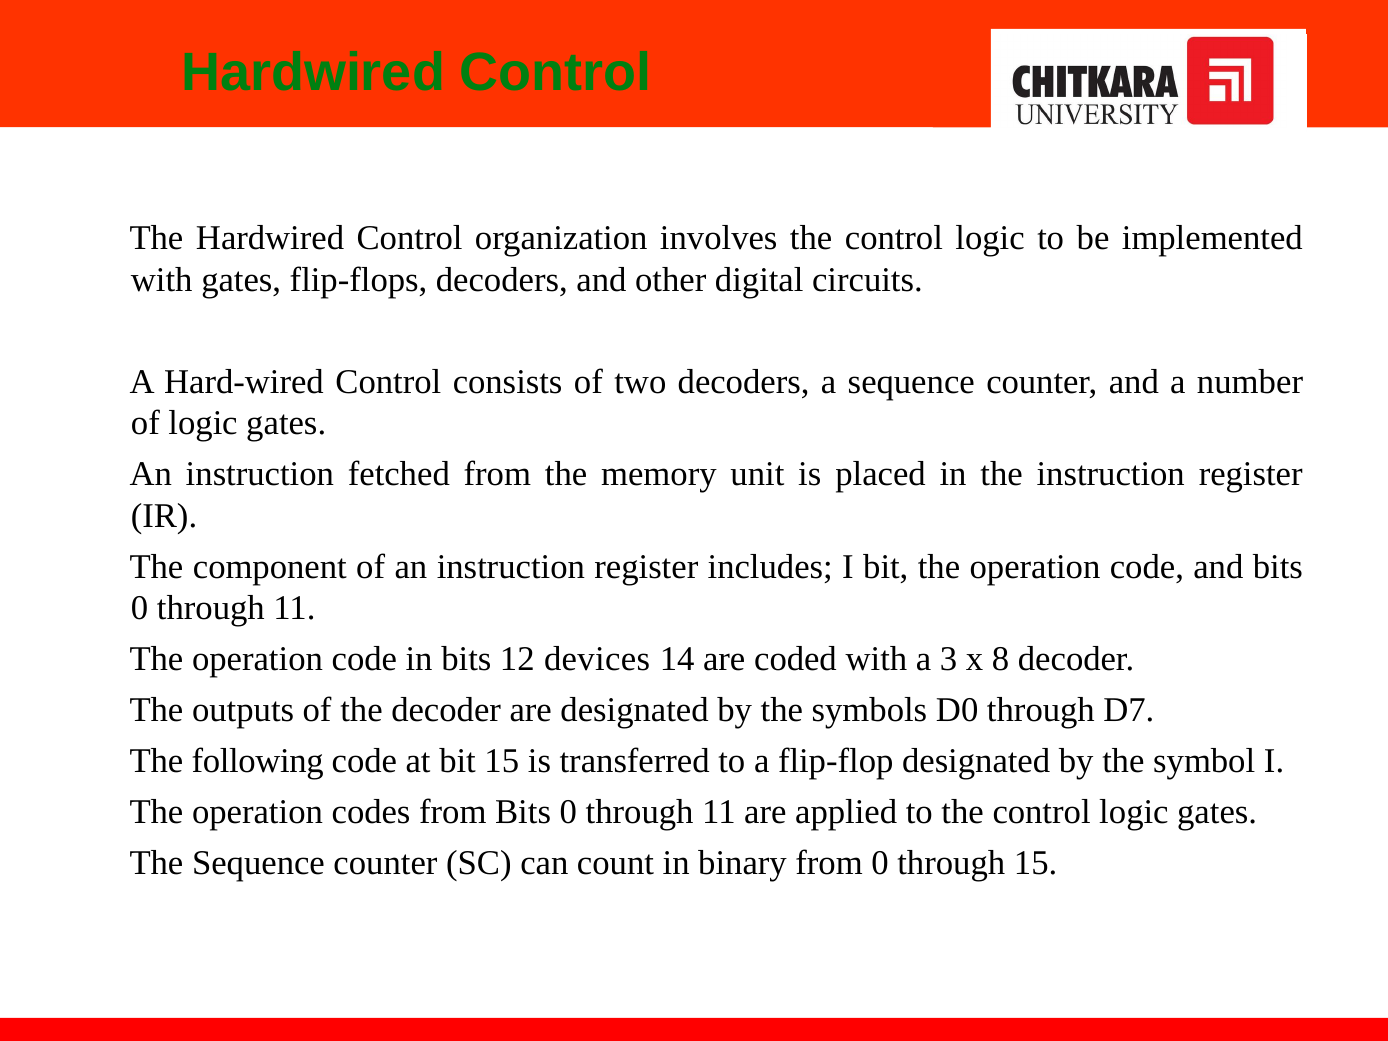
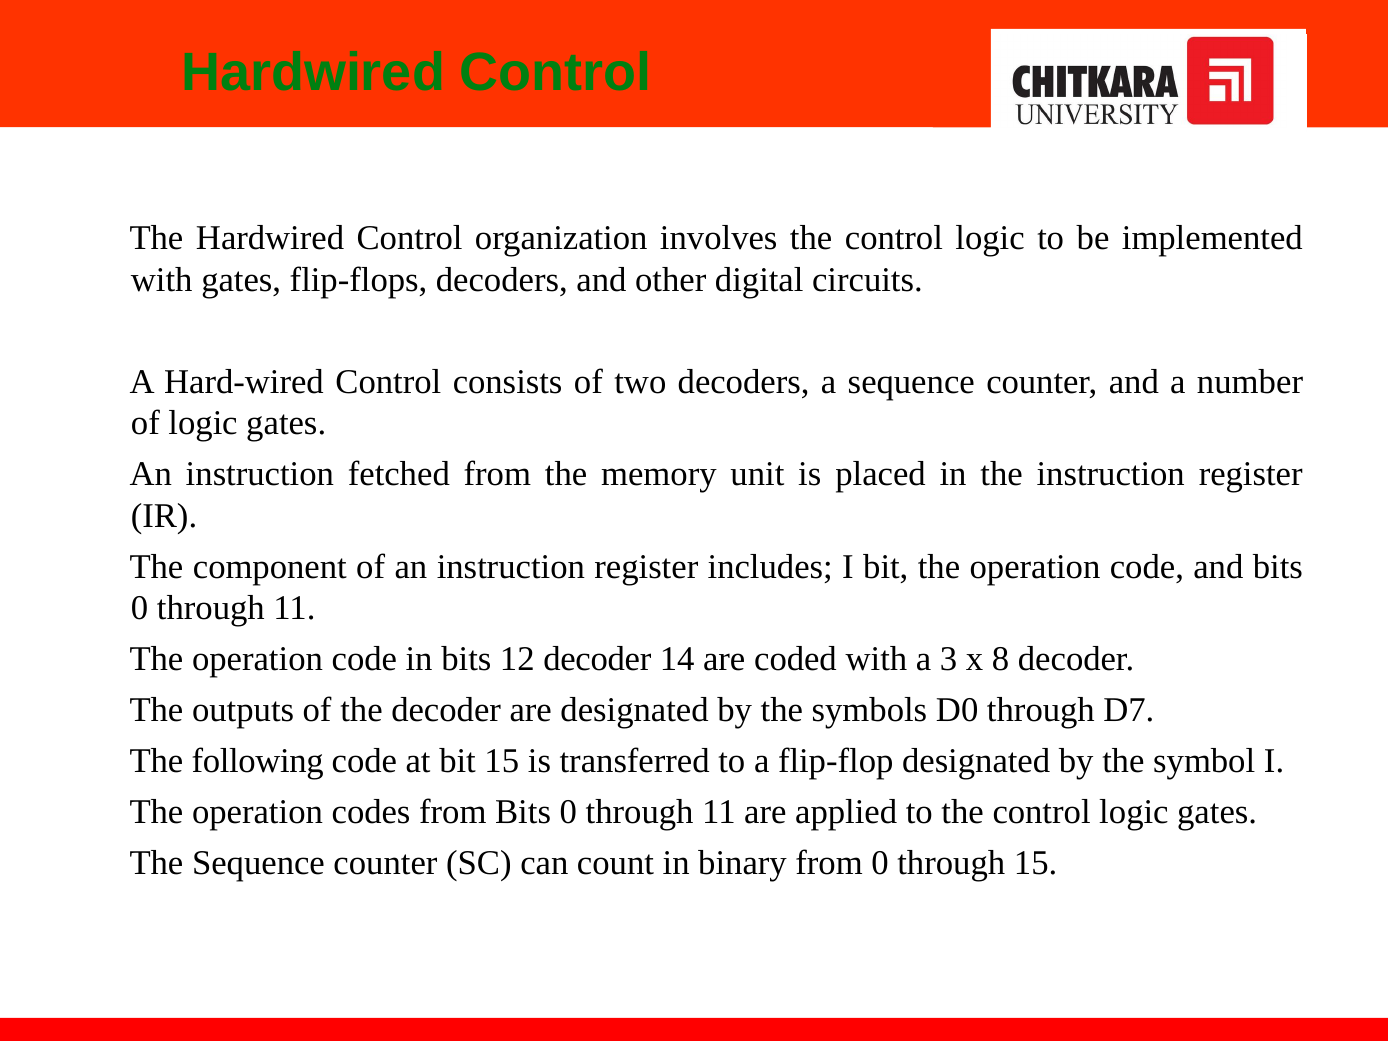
12 devices: devices -> decoder
